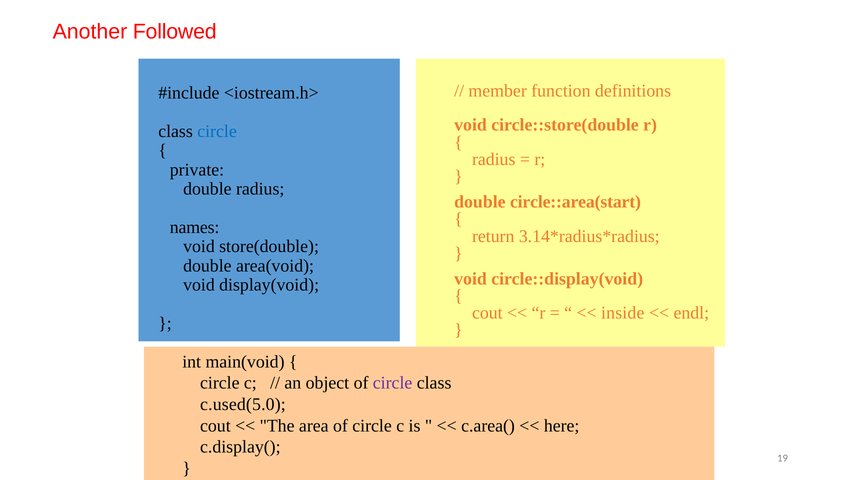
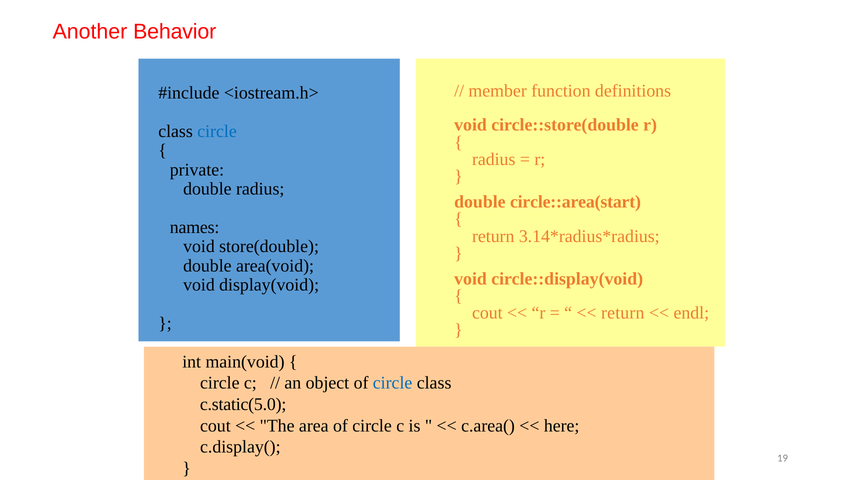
Followed: Followed -> Behavior
inside at (623, 313): inside -> return
circle at (393, 383) colour: purple -> blue
c.used(5.0: c.used(5.0 -> c.static(5.0
